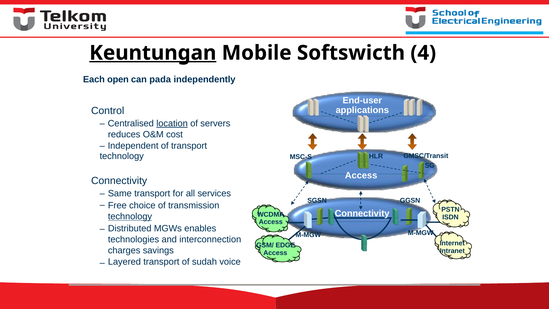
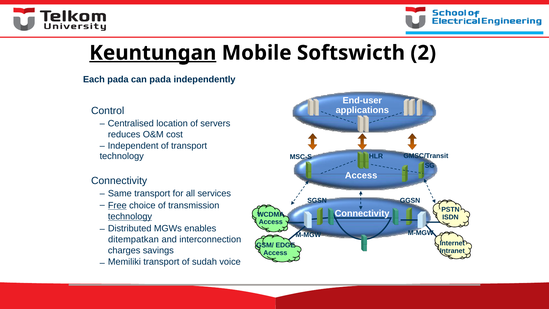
4: 4 -> 2
Each open: open -> pada
location underline: present -> none
Free underline: none -> present
technologies: technologies -> ditempatkan
Layered: Layered -> Memiliki
